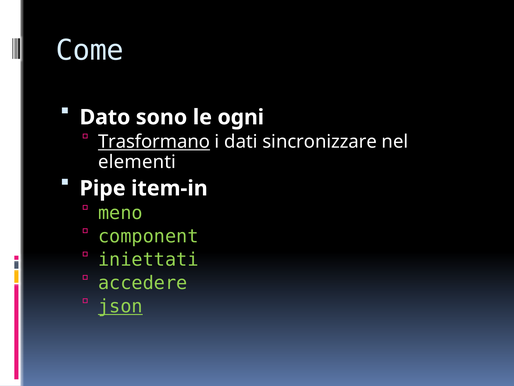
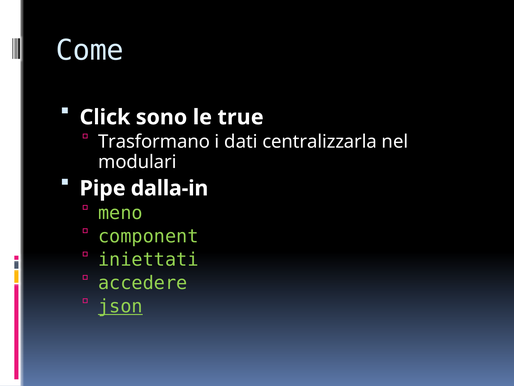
Dato: Dato -> Click
ogni: ogni -> true
Trasformano underline: present -> none
sincronizzare: sincronizzare -> centralizzarla
elementi: elementi -> modulari
item-in: item-in -> dalla-in
